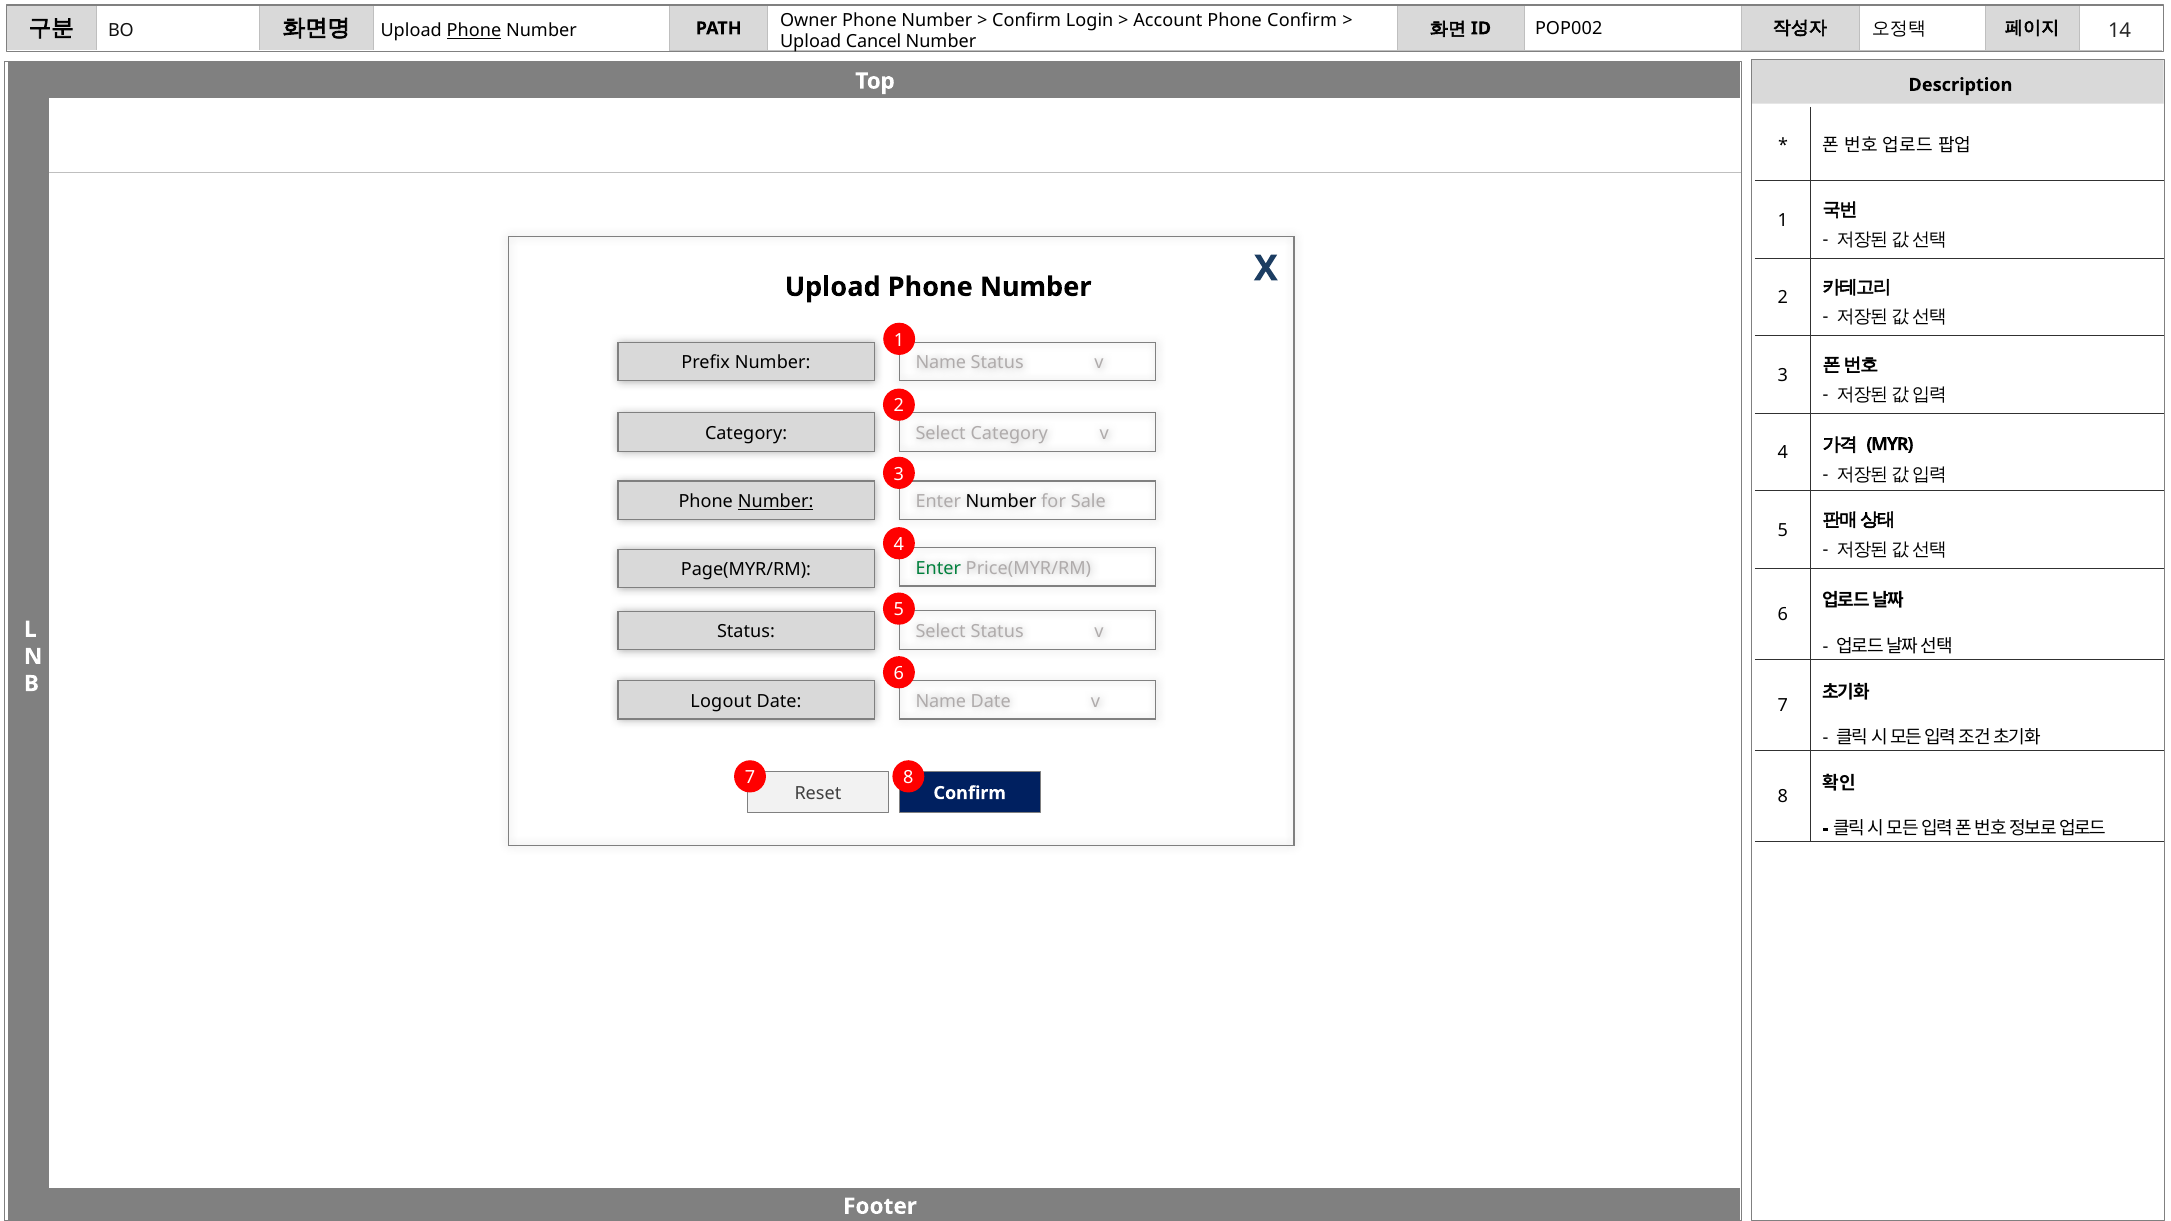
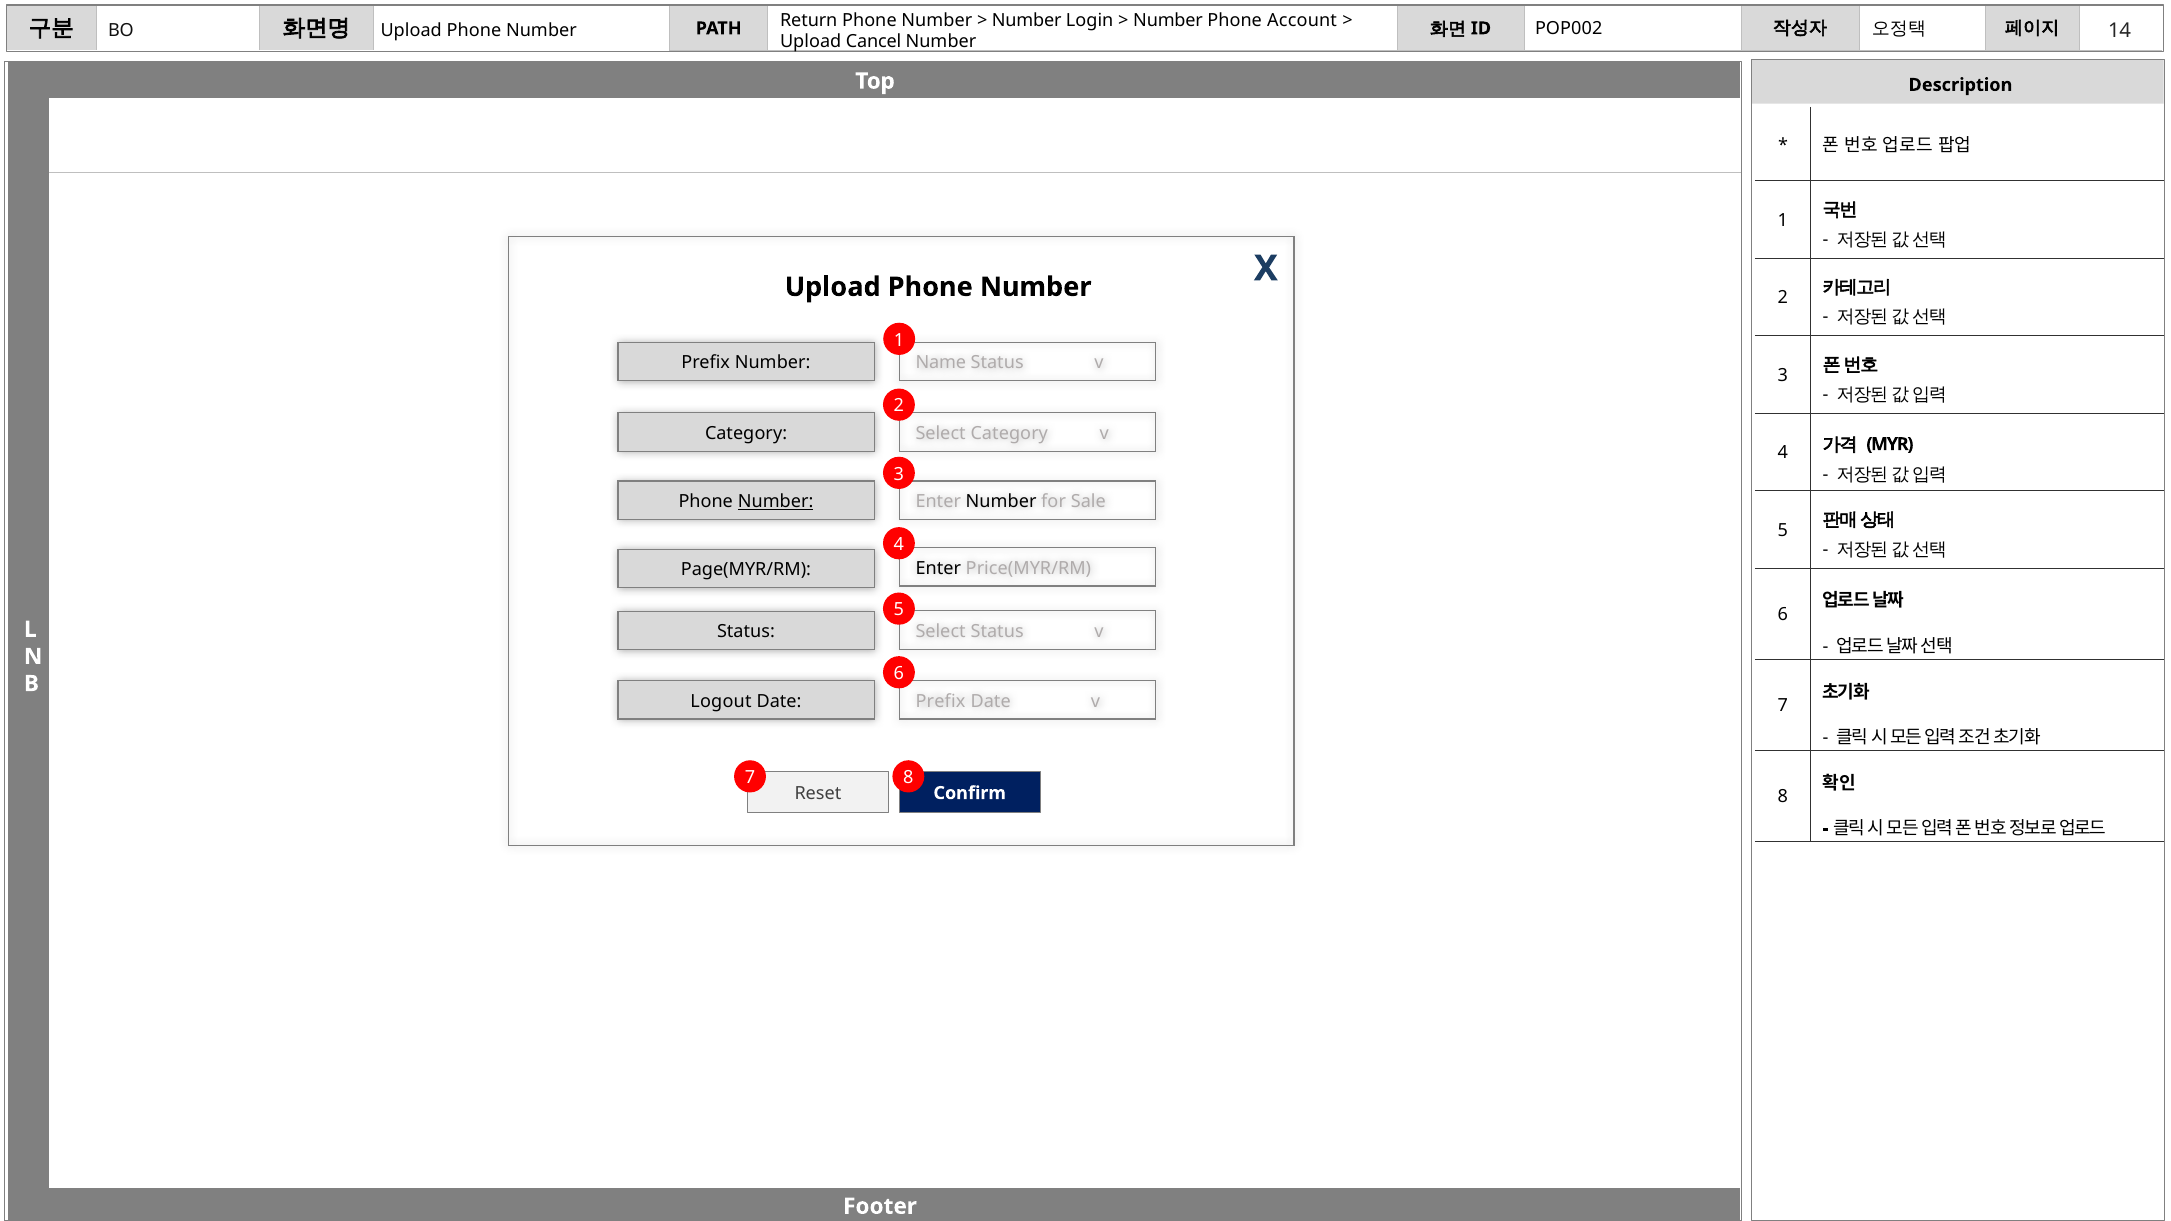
Owner: Owner -> Return
Confirm at (1027, 20): Confirm -> Number
Account at (1168, 20): Account -> Number
Phone Confirm: Confirm -> Account
Phone at (474, 30) underline: present -> none
Enter at (938, 568) colour: green -> black
Date Name: Name -> Prefix
